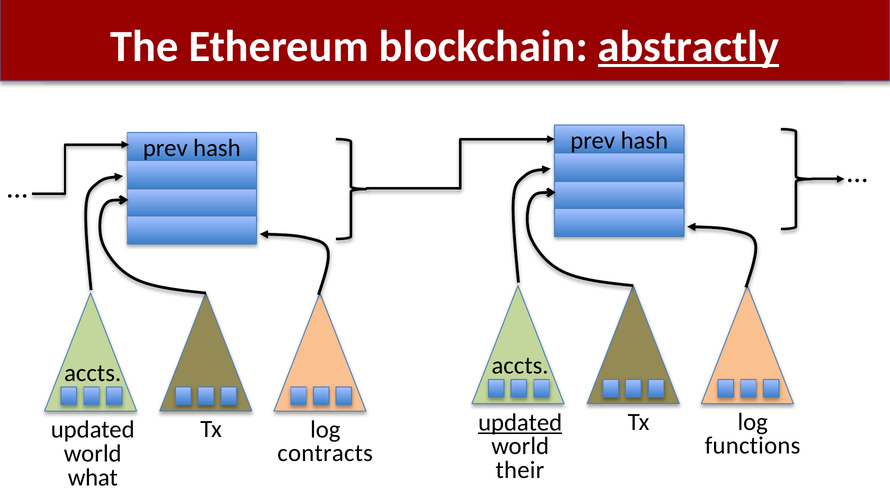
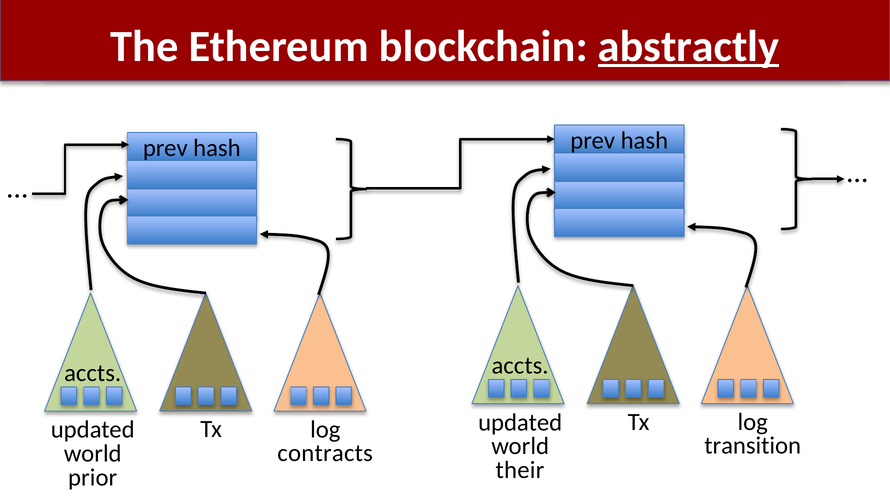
updated at (520, 422) underline: present -> none
functions: functions -> transition
what: what -> prior
